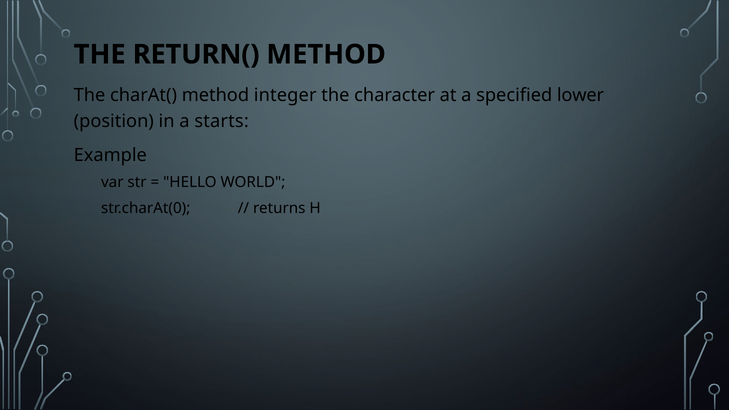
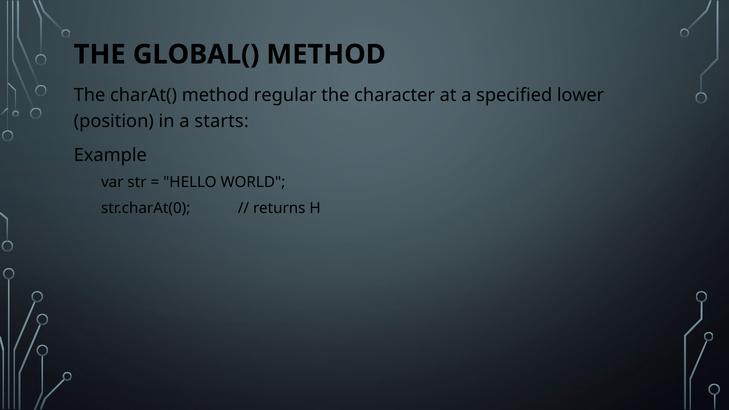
RETURN(: RETURN( -> GLOBAL(
integer: integer -> regular
